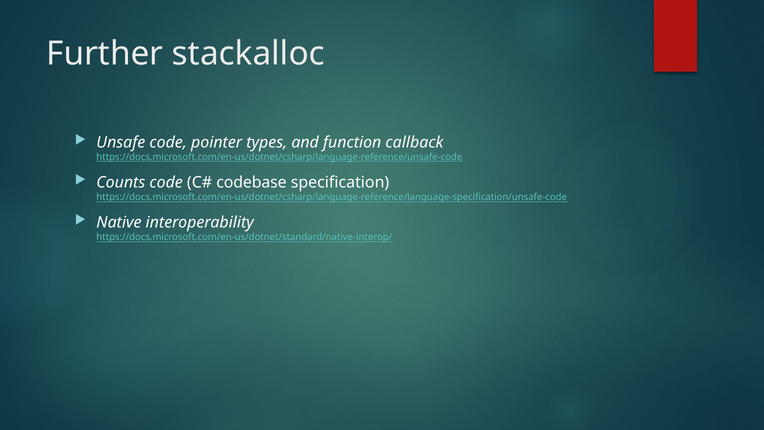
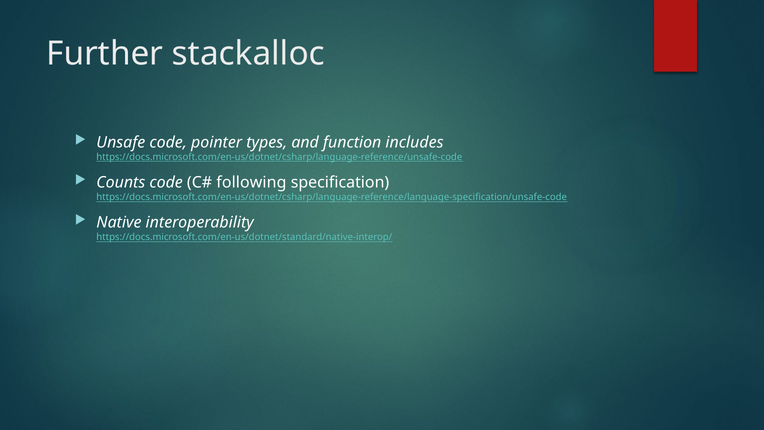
callback: callback -> includes
codebase: codebase -> following
